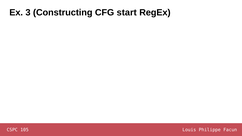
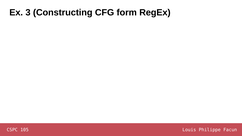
start: start -> form
